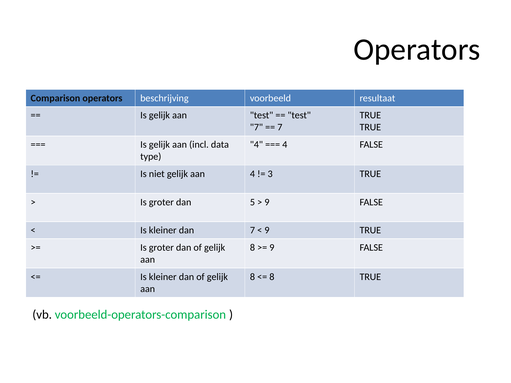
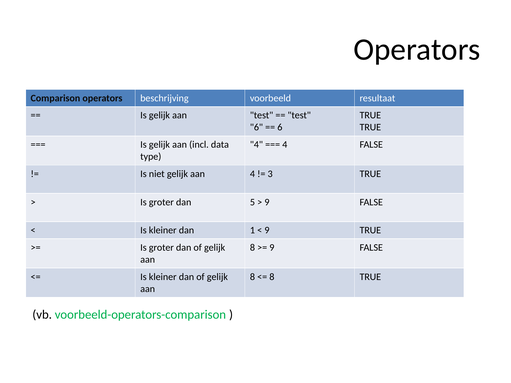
7 at (256, 127): 7 -> 6
7 at (280, 127): 7 -> 6
dan 7: 7 -> 1
